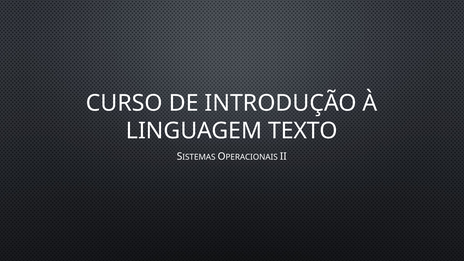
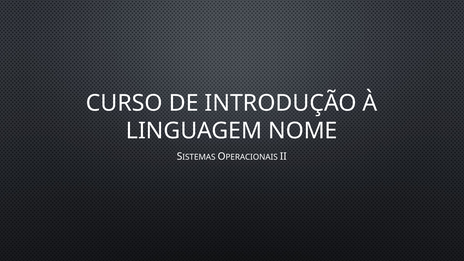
TEXTO: TEXTO -> NOME
